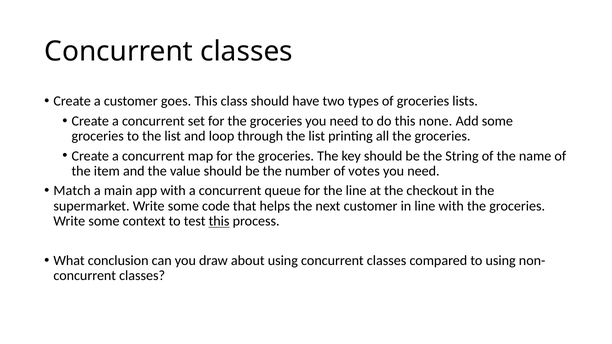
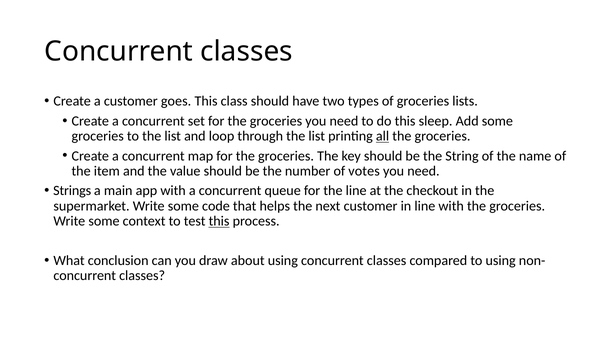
none: none -> sleep
all underline: none -> present
Match: Match -> Strings
